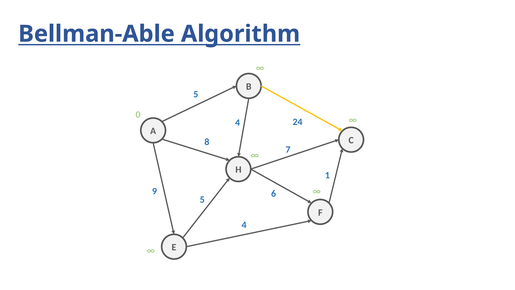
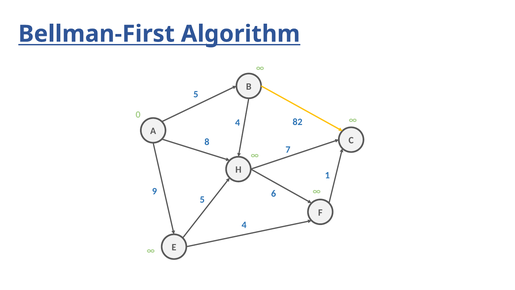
Bellman-Able: Bellman-Able -> Bellman-First
24: 24 -> 82
